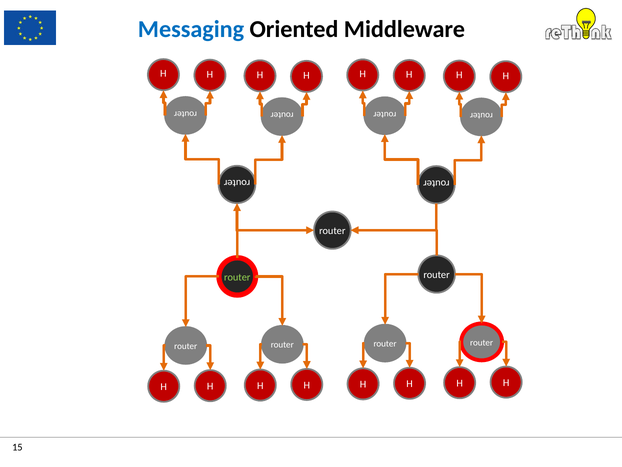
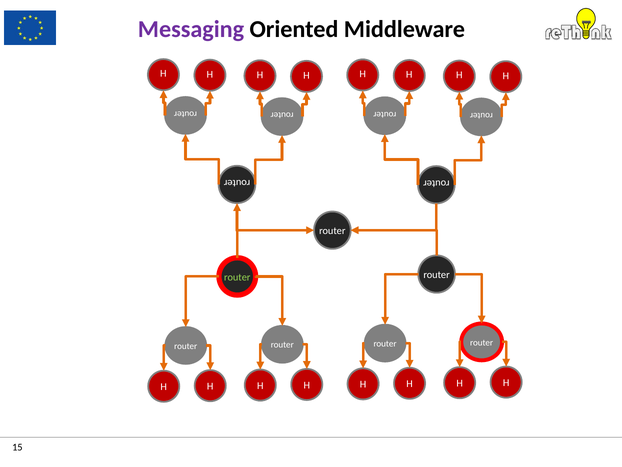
Messaging colour: blue -> purple
